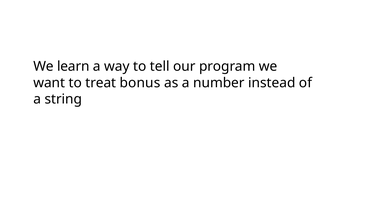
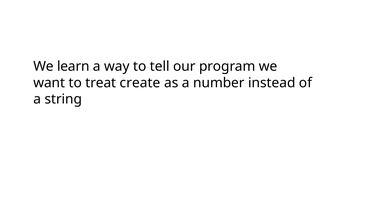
bonus: bonus -> create
